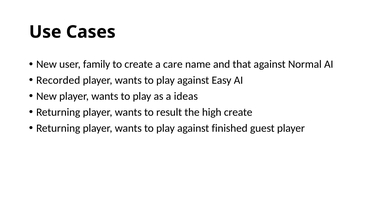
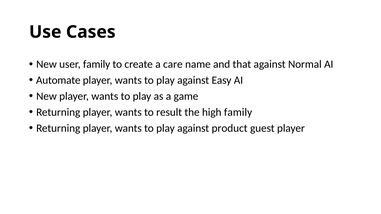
Recorded: Recorded -> Automate
ideas: ideas -> game
high create: create -> family
finished: finished -> product
